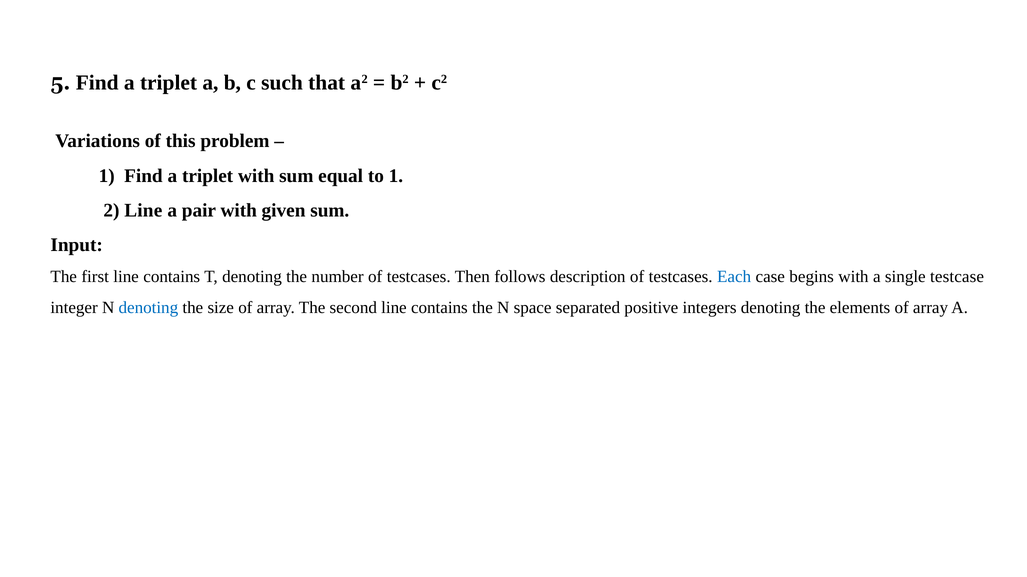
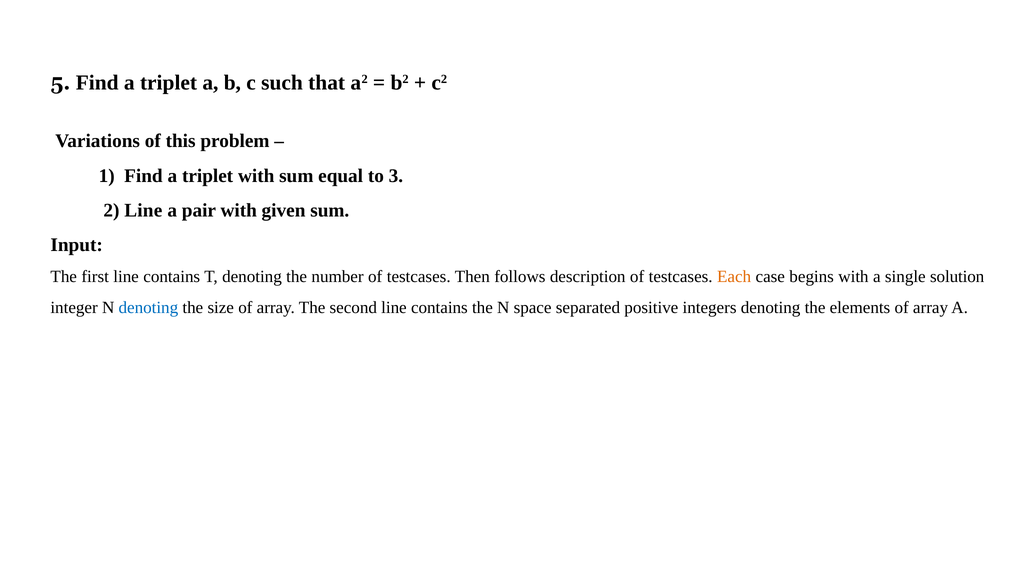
to 1: 1 -> 3
Each colour: blue -> orange
testcase: testcase -> solution
